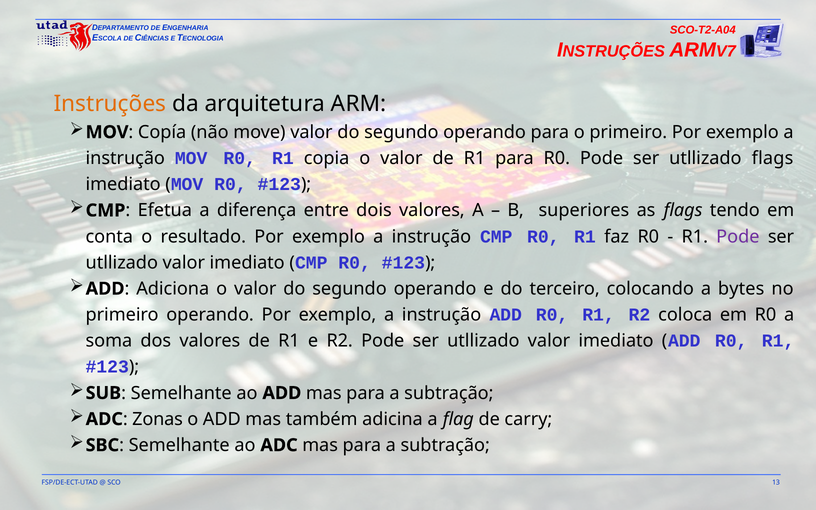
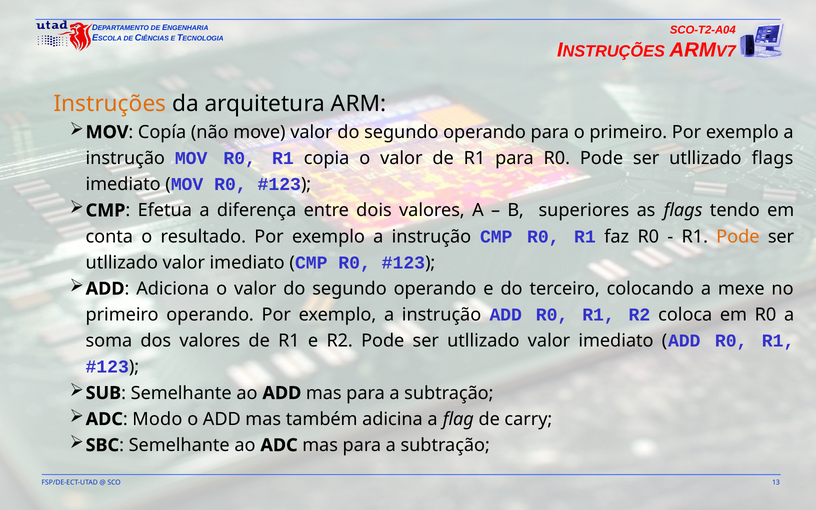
Pode at (738, 237) colour: purple -> orange
bytes: bytes -> mexe
Zonas: Zonas -> Modo
